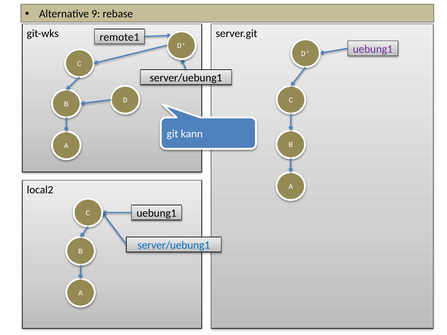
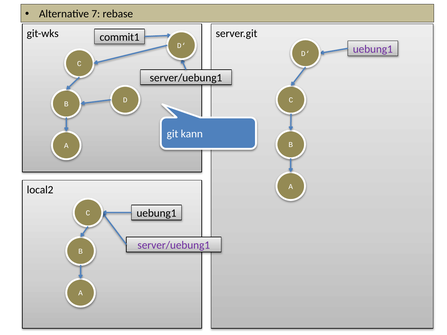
9: 9 -> 7
remote1: remote1 -> commit1
server/uebung1 at (174, 245) colour: blue -> purple
